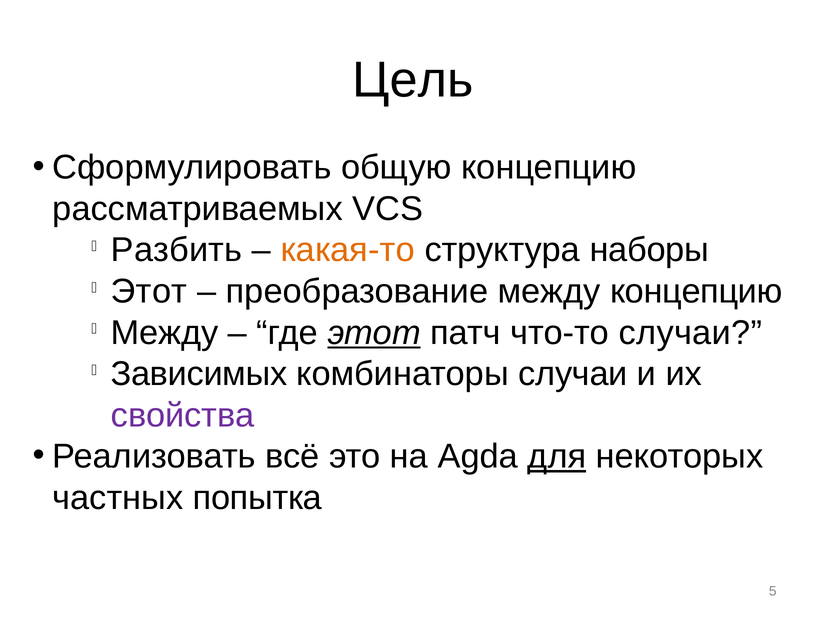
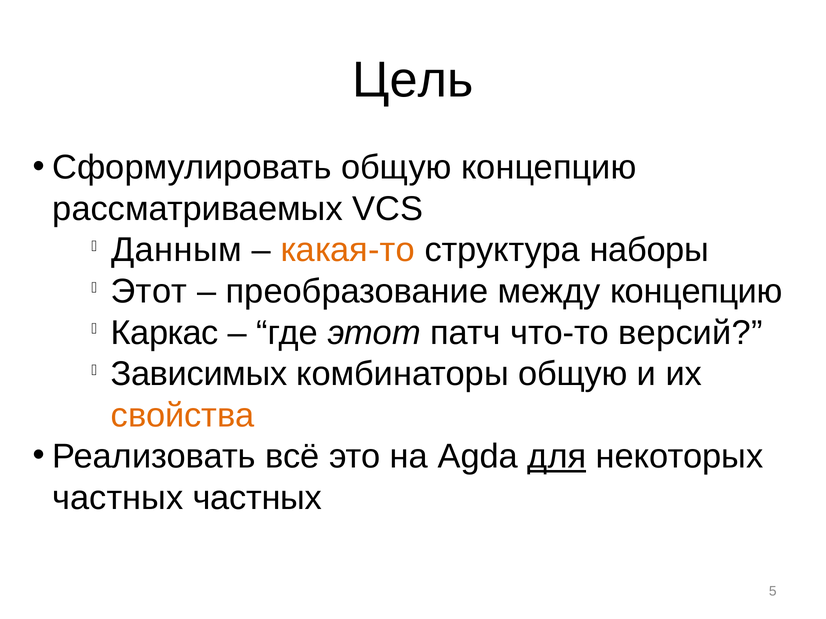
Разбить: Разбить -> Данным
Между at (165, 333): Между -> Каркас
этот at (374, 333) underline: present -> none
что-то случаи: случаи -> версий
комбинаторы случаи: случаи -> общую
свойства colour: purple -> orange
частных попытка: попытка -> частных
